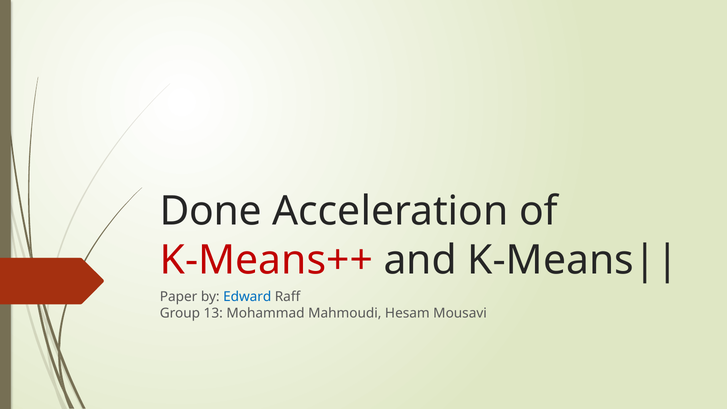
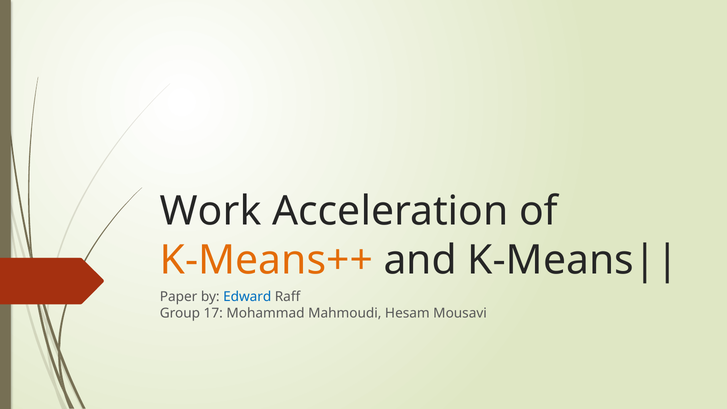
Done: Done -> Work
K-Means++ colour: red -> orange
13: 13 -> 17
